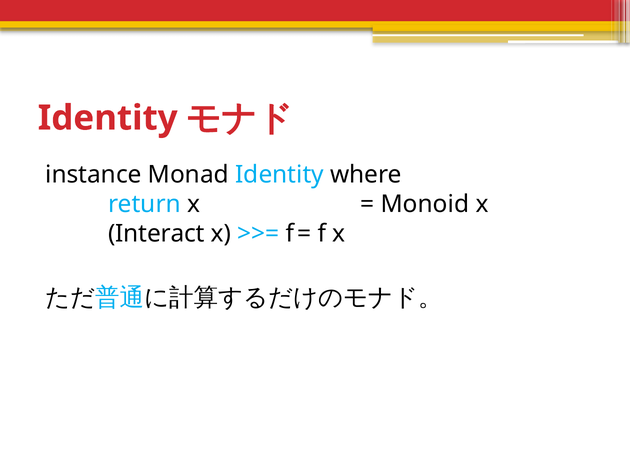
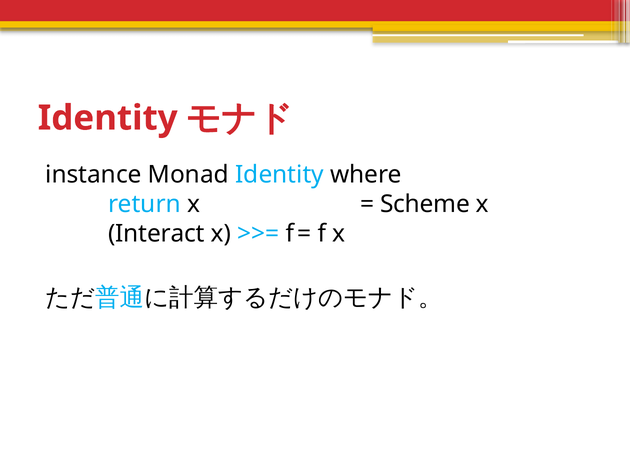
Monoid: Monoid -> Scheme
